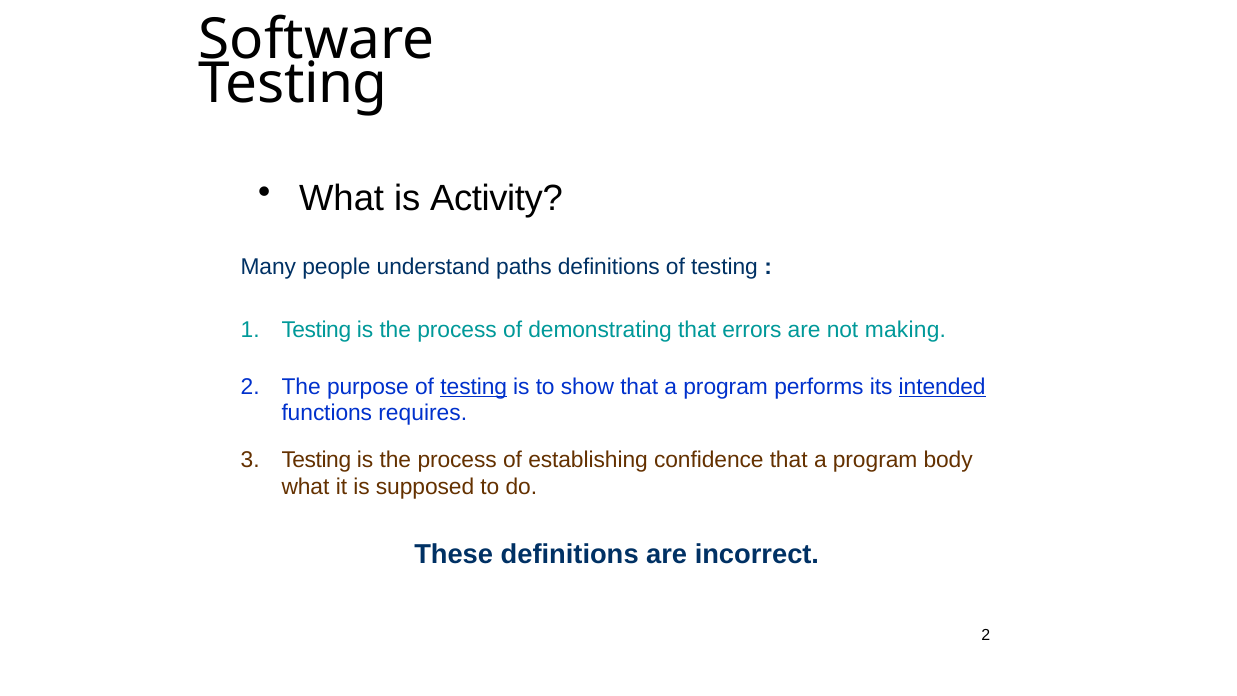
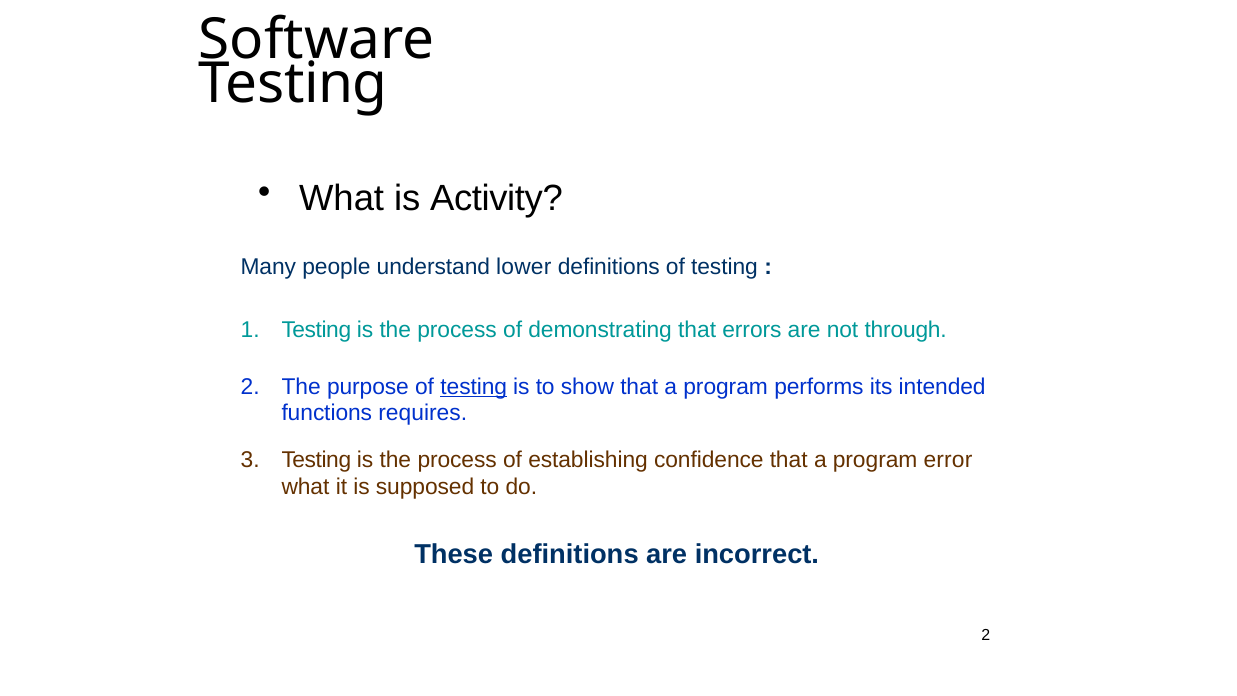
paths: paths -> lower
making: making -> through
intended underline: present -> none
body: body -> error
